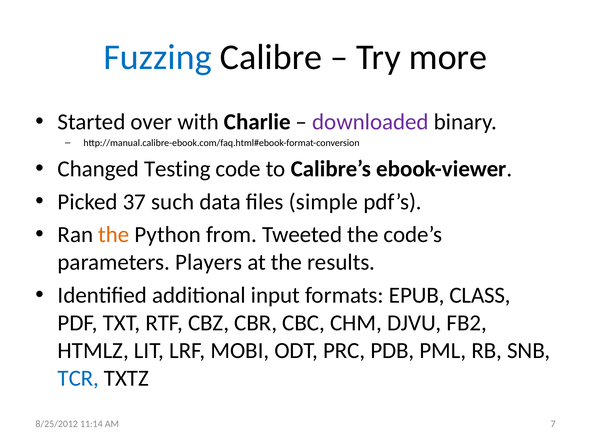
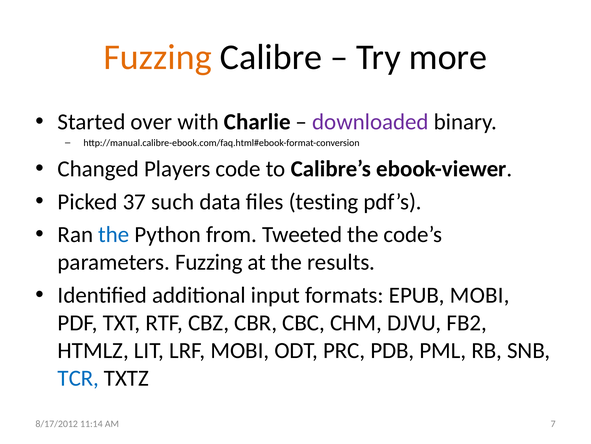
Fuzzing at (158, 57) colour: blue -> orange
Testing: Testing -> Players
simple: simple -> testing
the at (114, 234) colour: orange -> blue
parameters Players: Players -> Fuzzing
EPUB CLASS: CLASS -> MOBI
8/25/2012: 8/25/2012 -> 8/17/2012
